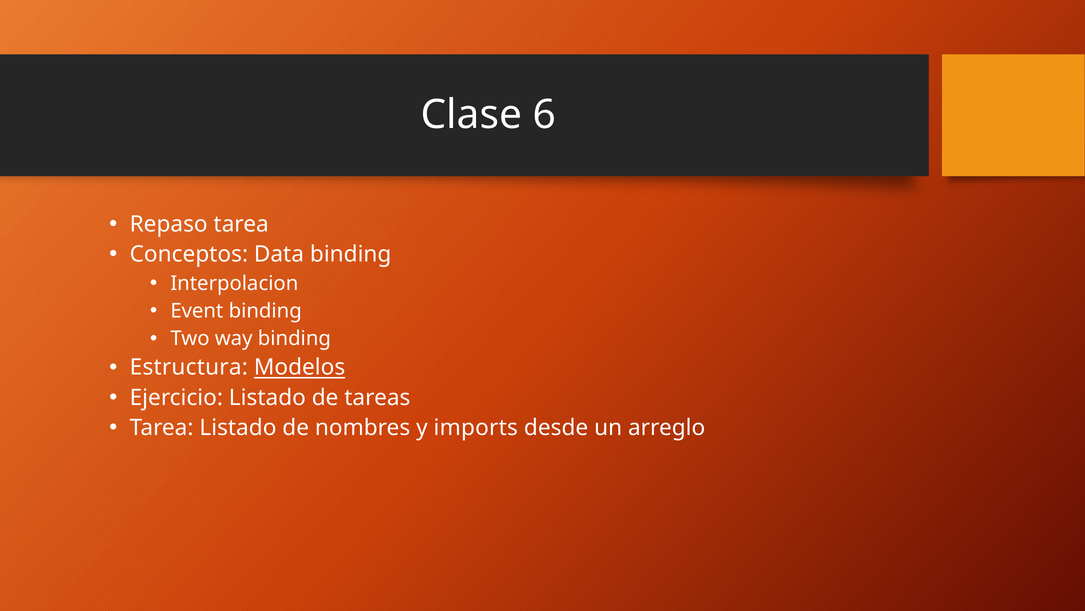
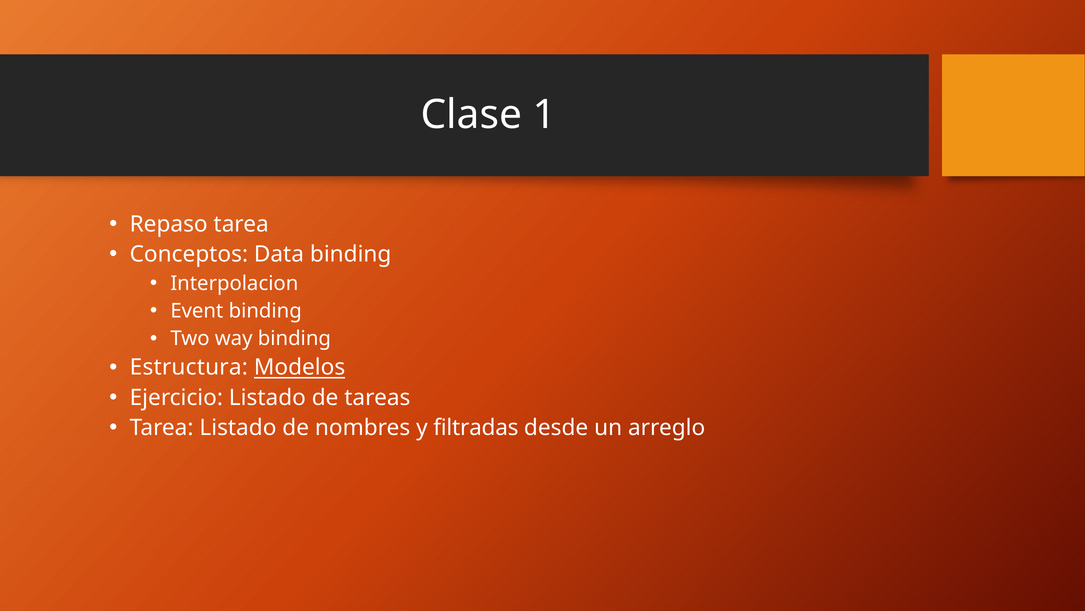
6: 6 -> 1
imports: imports -> filtradas
